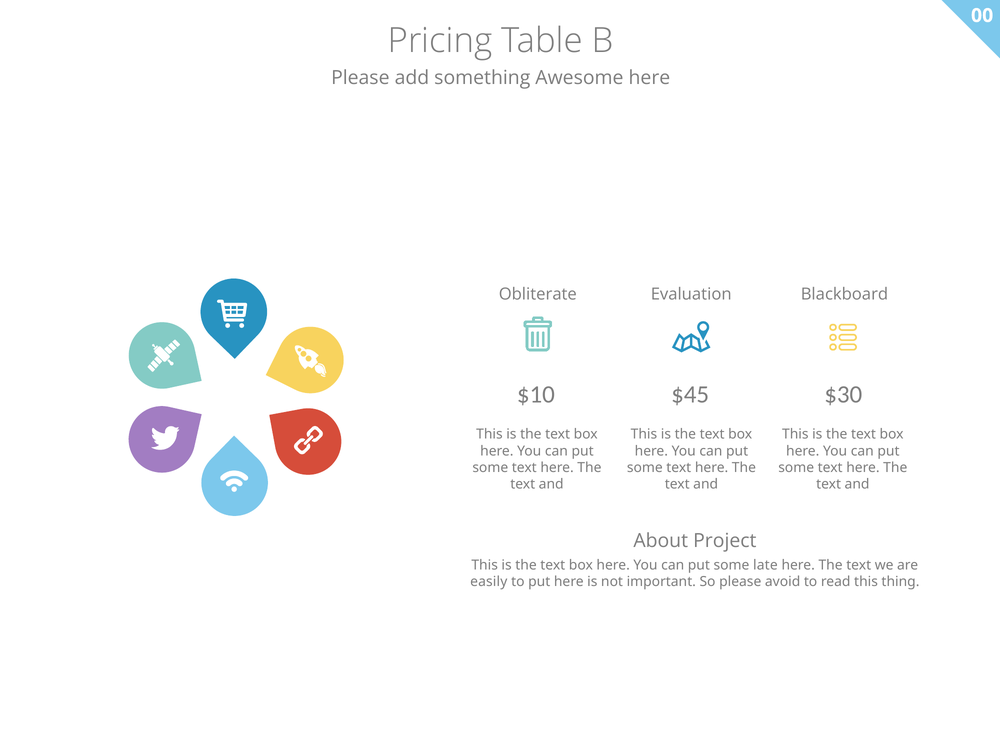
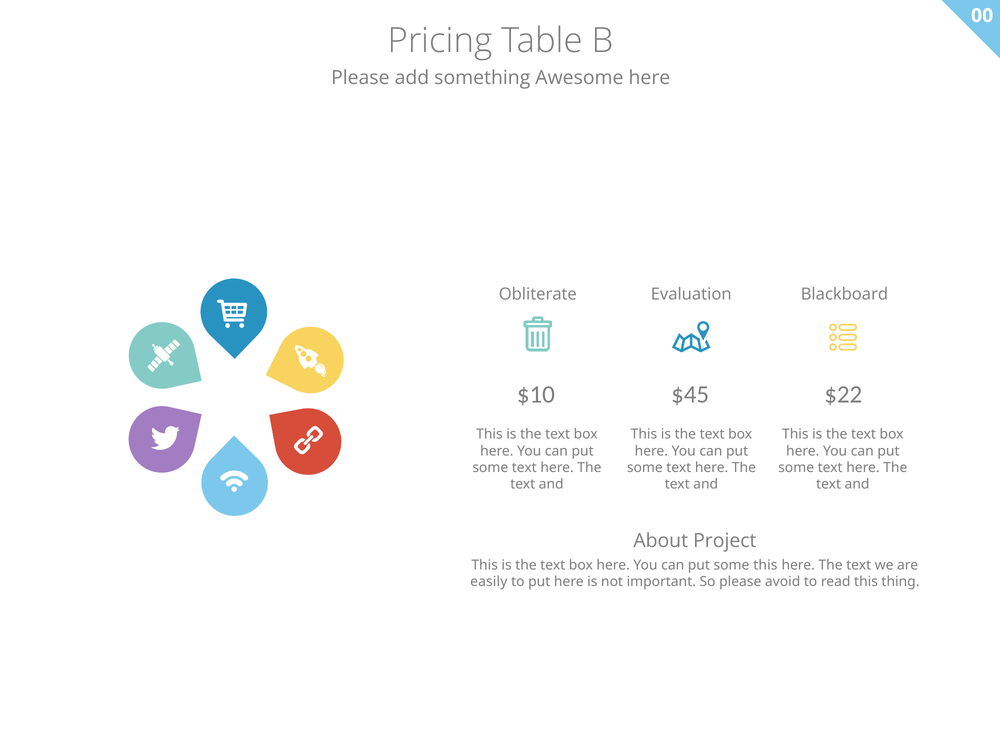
$30: $30 -> $22
some late: late -> this
